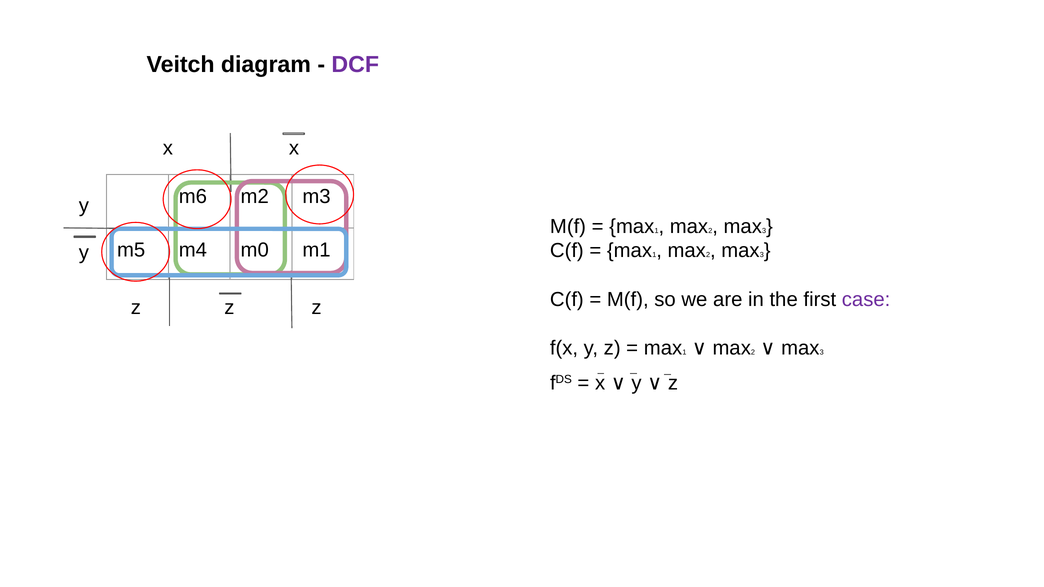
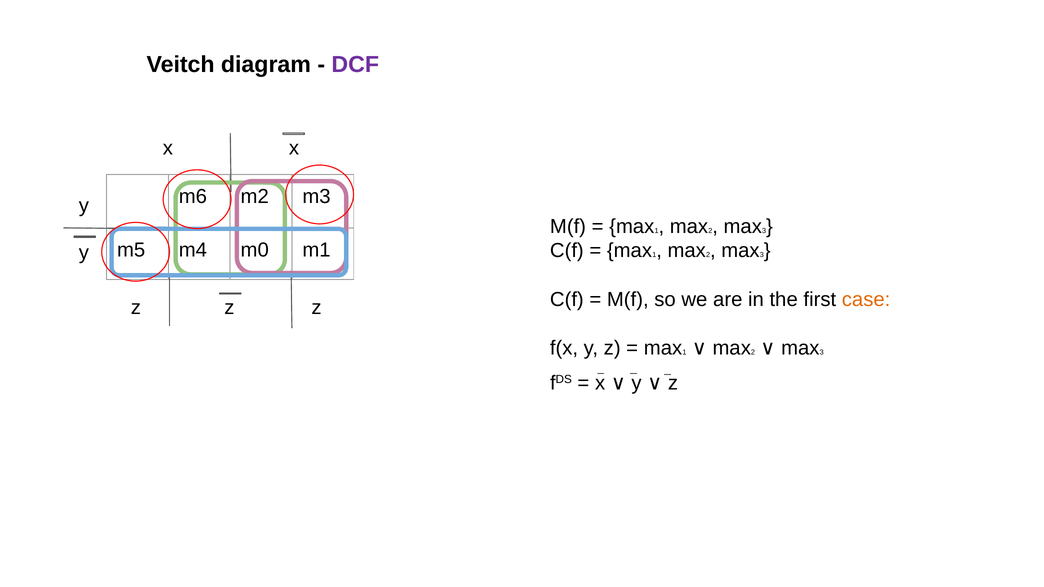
case colour: purple -> orange
